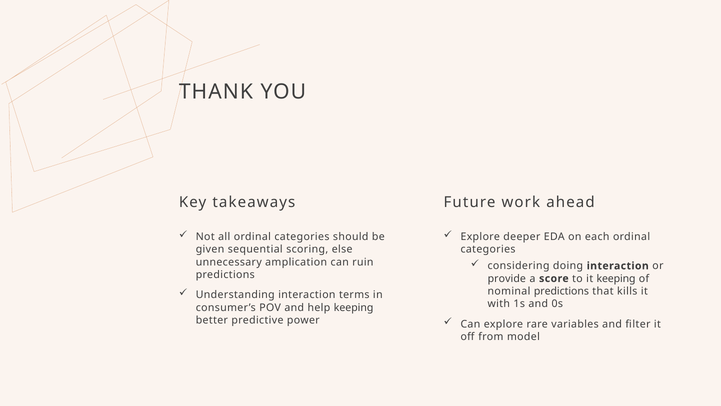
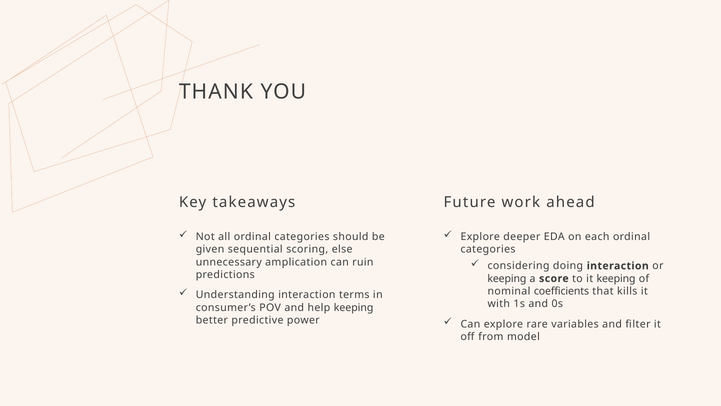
provide at (507, 278): provide -> keeping
nominal predictions: predictions -> coefficients
